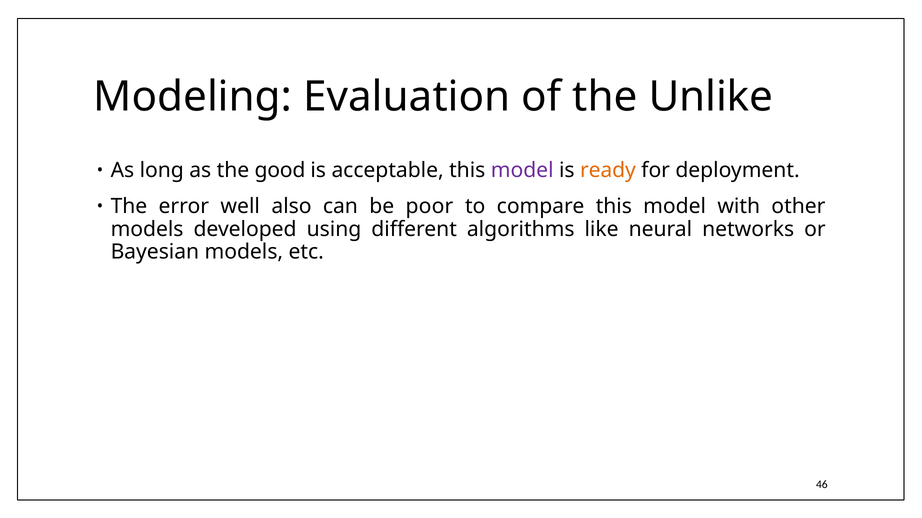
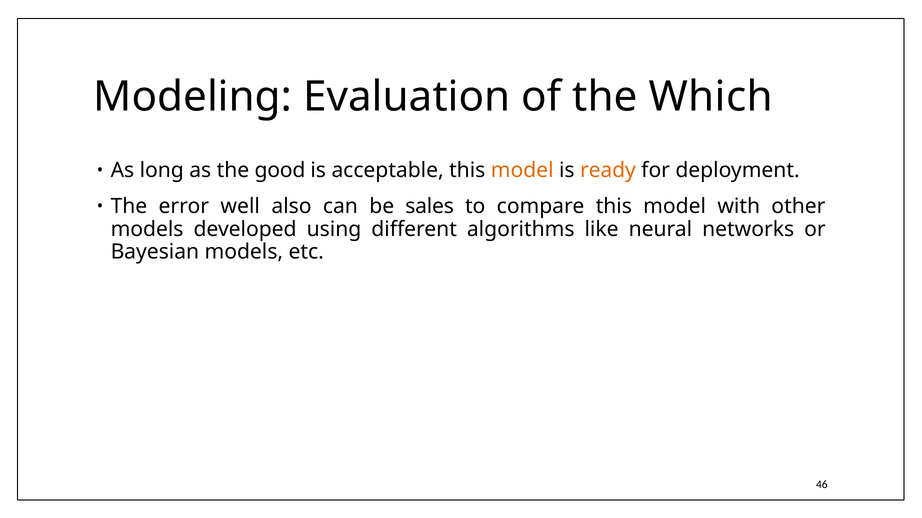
Unlike: Unlike -> Which
model at (522, 170) colour: purple -> orange
poor: poor -> sales
